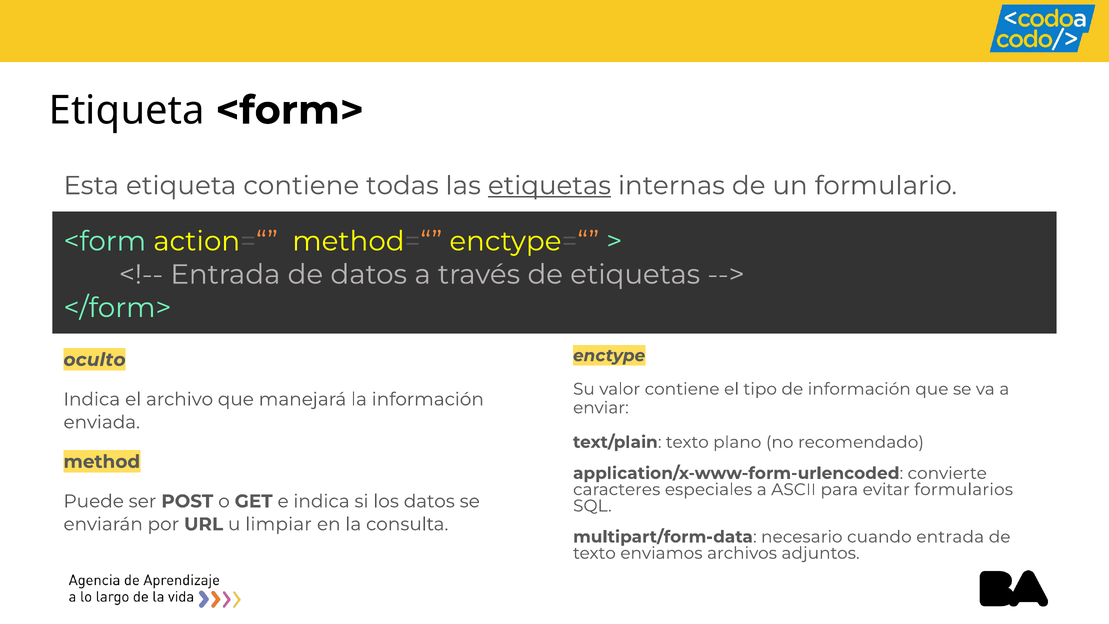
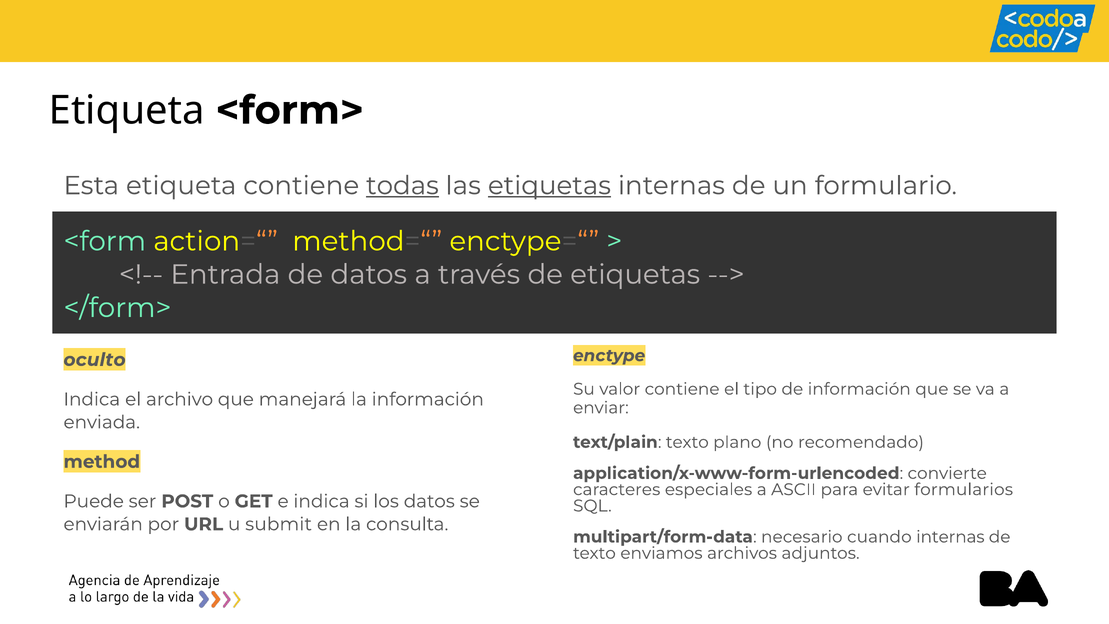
todas underline: none -> present
limpiar: limpiar -> submit
cuando entrada: entrada -> internas
